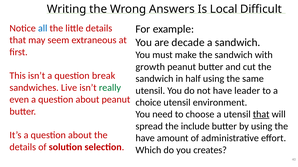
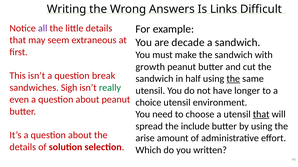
Local: Local -> Links
all colour: blue -> purple
the at (233, 79) underline: none -> present
Live: Live -> Sigh
leader: leader -> longer
have at (145, 139): have -> arise
creates: creates -> written
